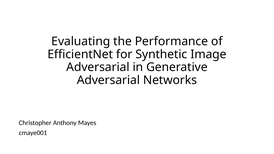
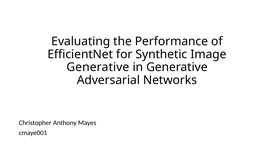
Adversarial at (98, 67): Adversarial -> Generative
